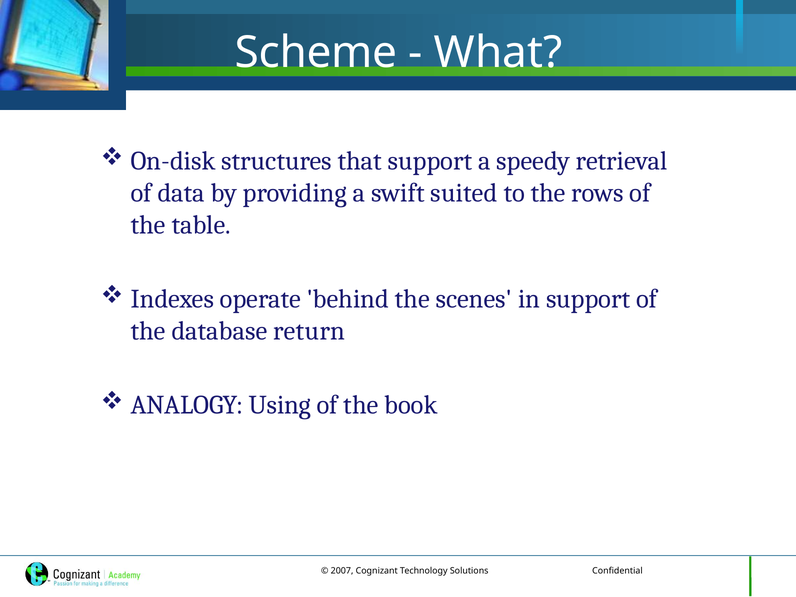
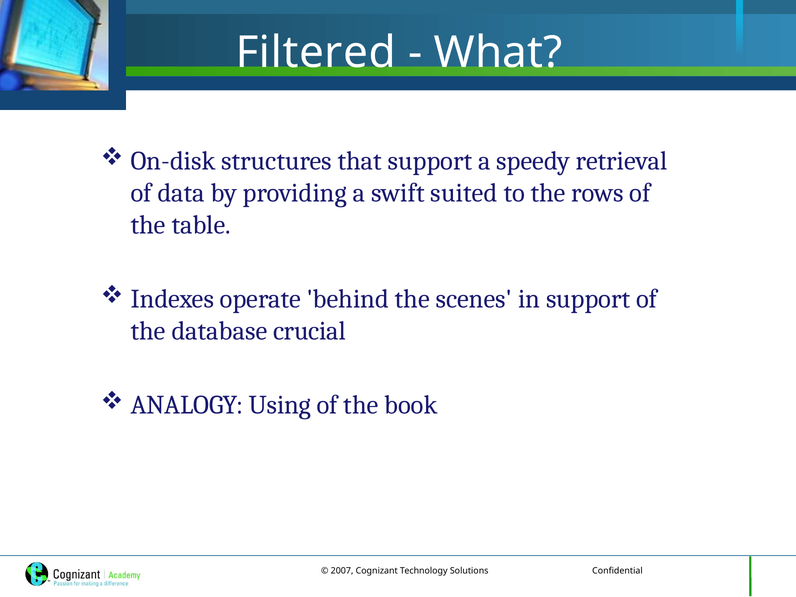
Scheme: Scheme -> Filtered
return: return -> crucial
